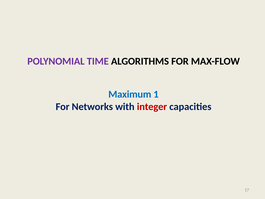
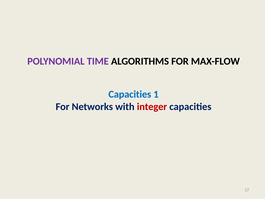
Maximum at (130, 94): Maximum -> Capacities
